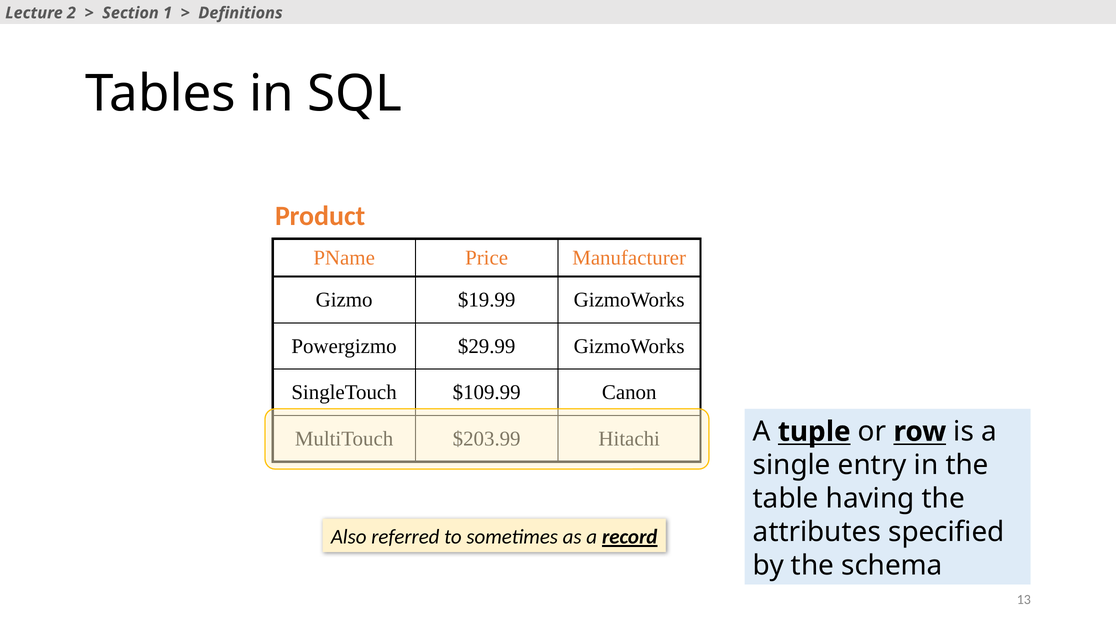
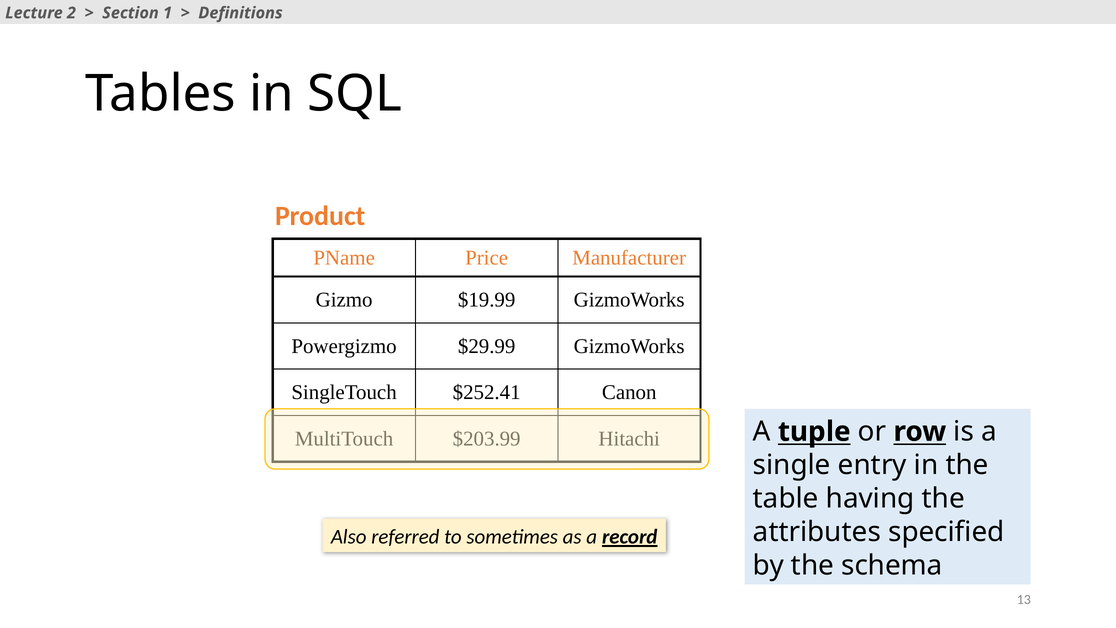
$109.99: $109.99 -> $252.41
